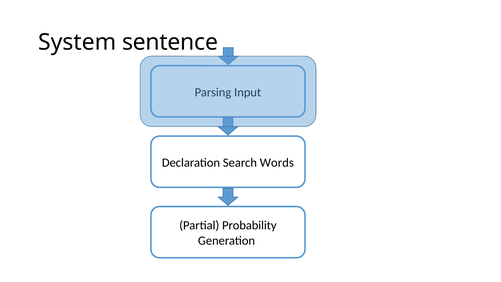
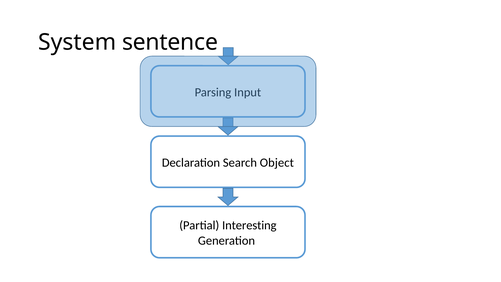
Words: Words -> Object
Probability: Probability -> Interesting
